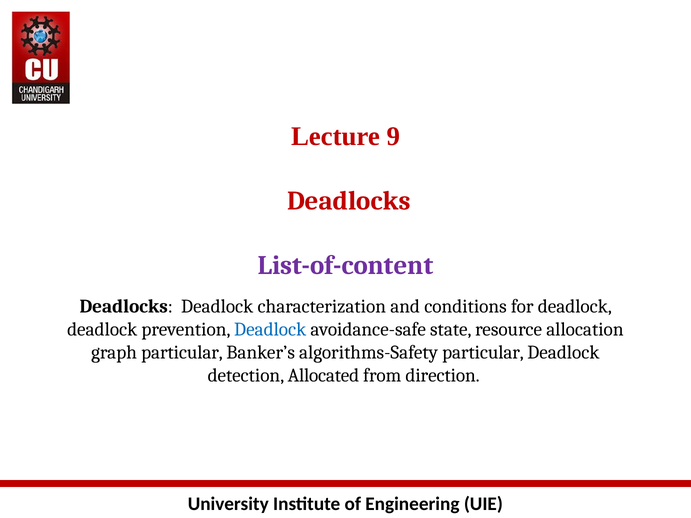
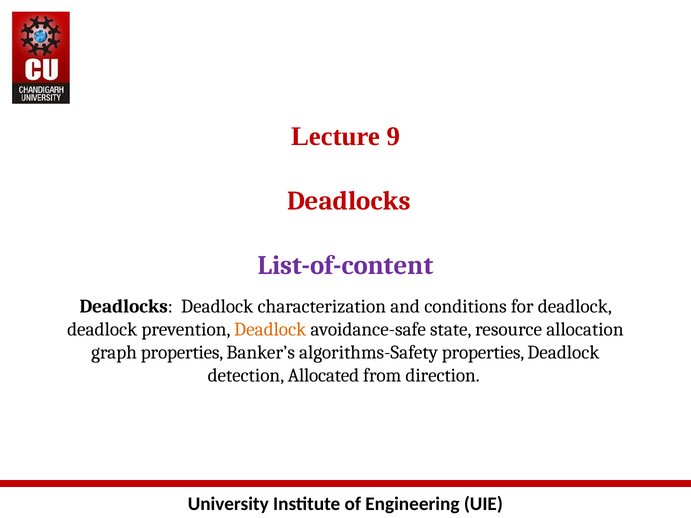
Deadlock at (270, 330) colour: blue -> orange
graph particular: particular -> properties
algorithms-Safety particular: particular -> properties
